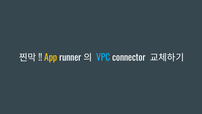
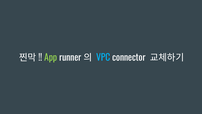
App colour: yellow -> light green
